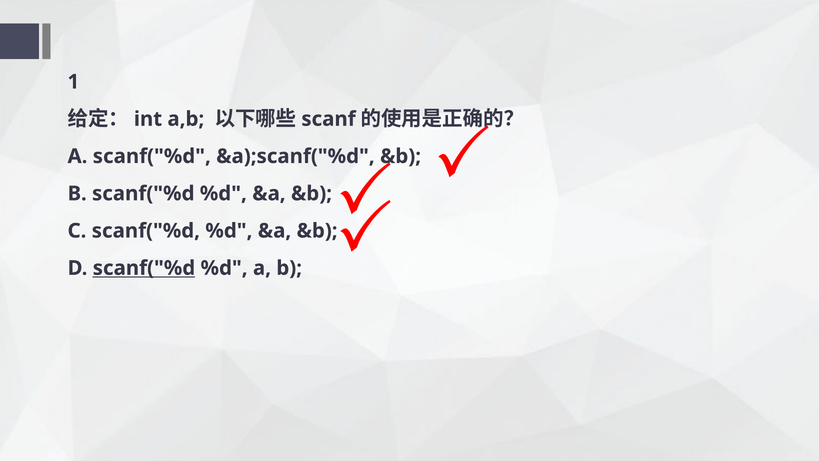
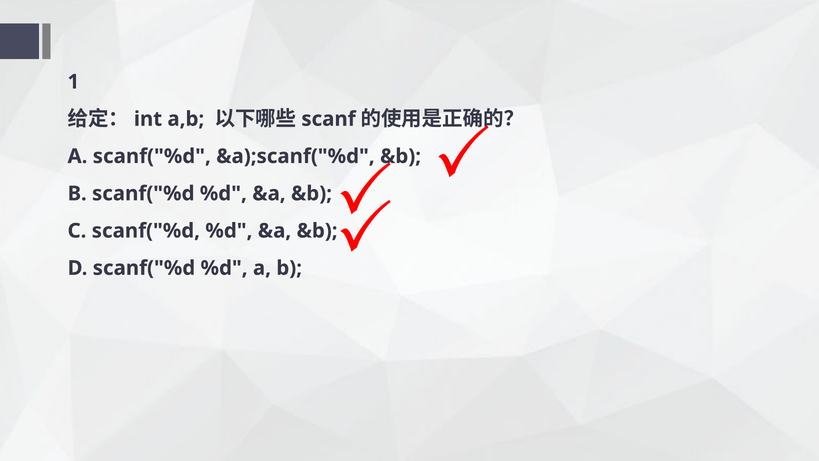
scanf("%d at (144, 268) underline: present -> none
